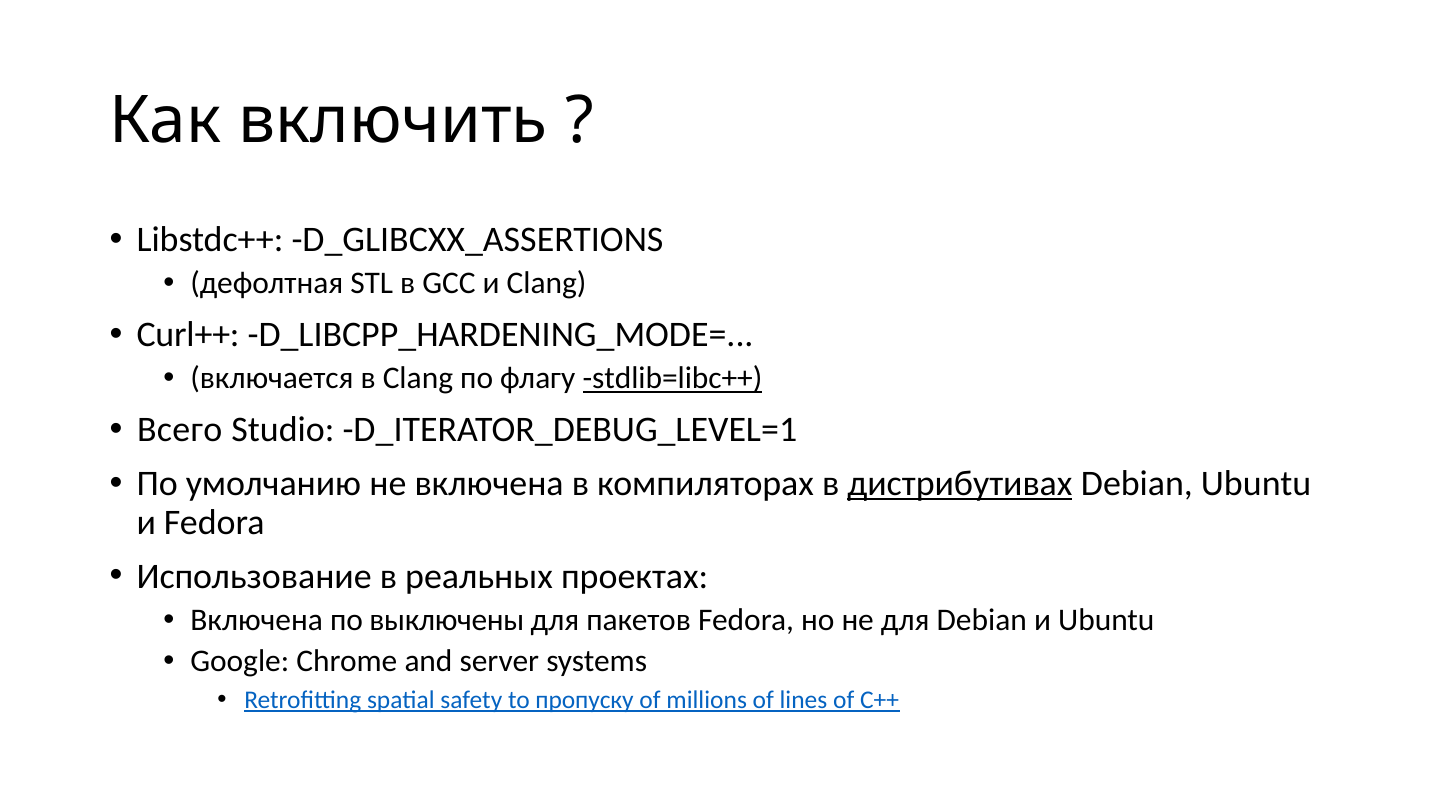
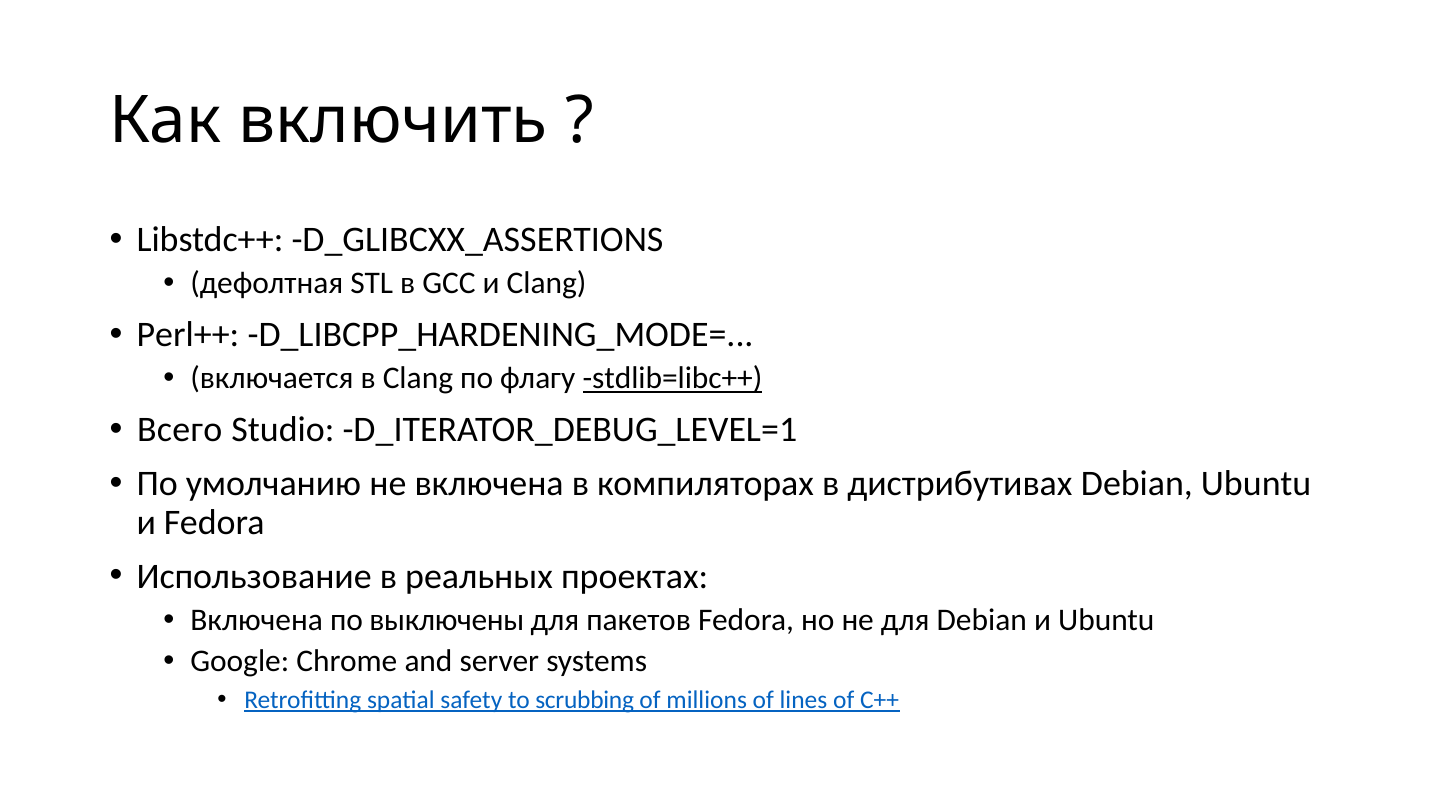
Curl++: Curl++ -> Perl++
дистрибутивах underline: present -> none
пропуску: пропуску -> scrubbing
